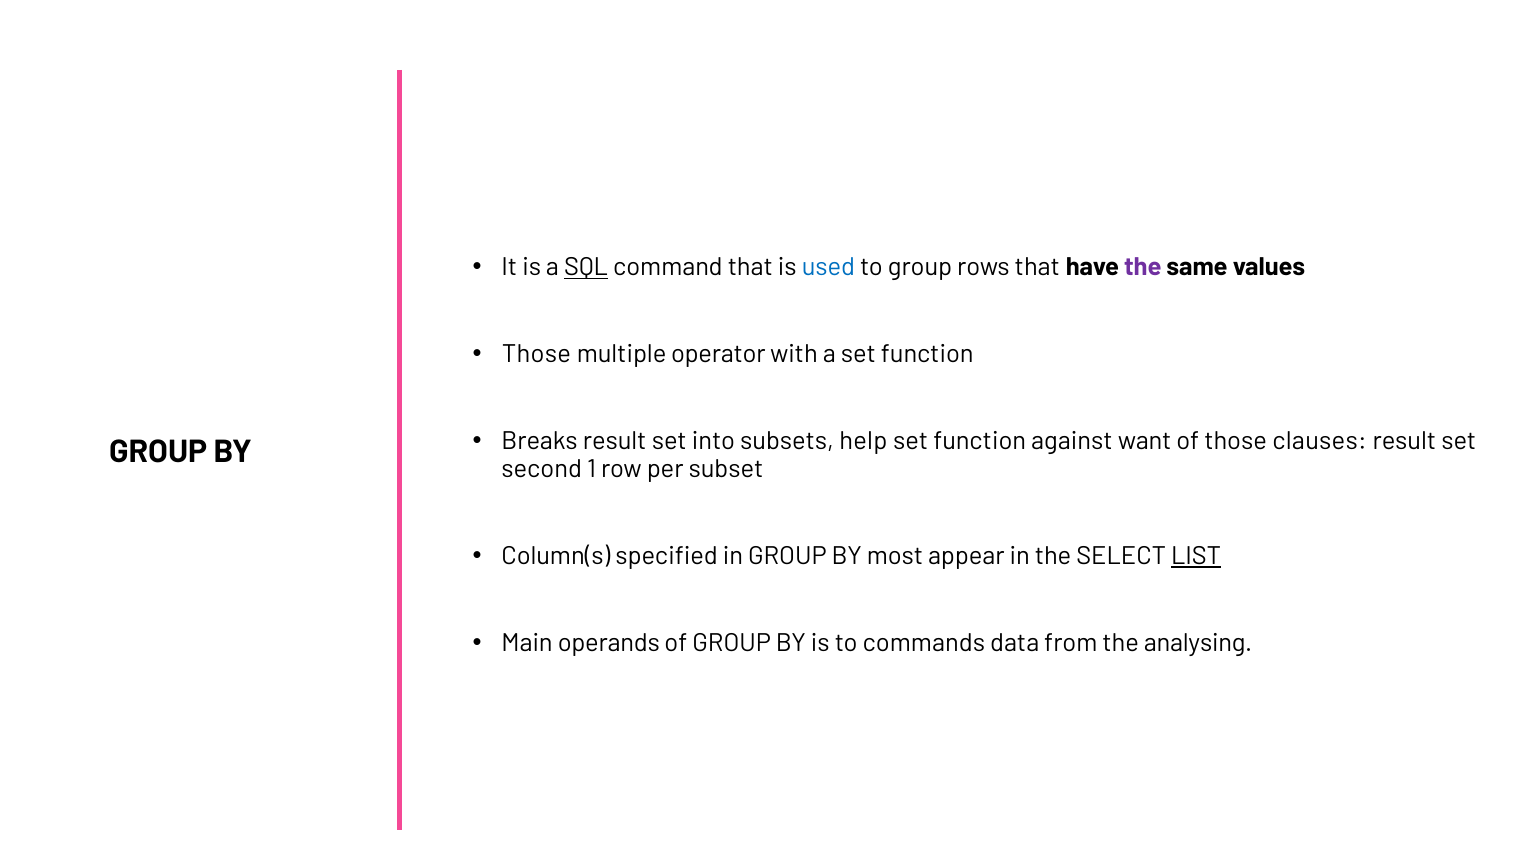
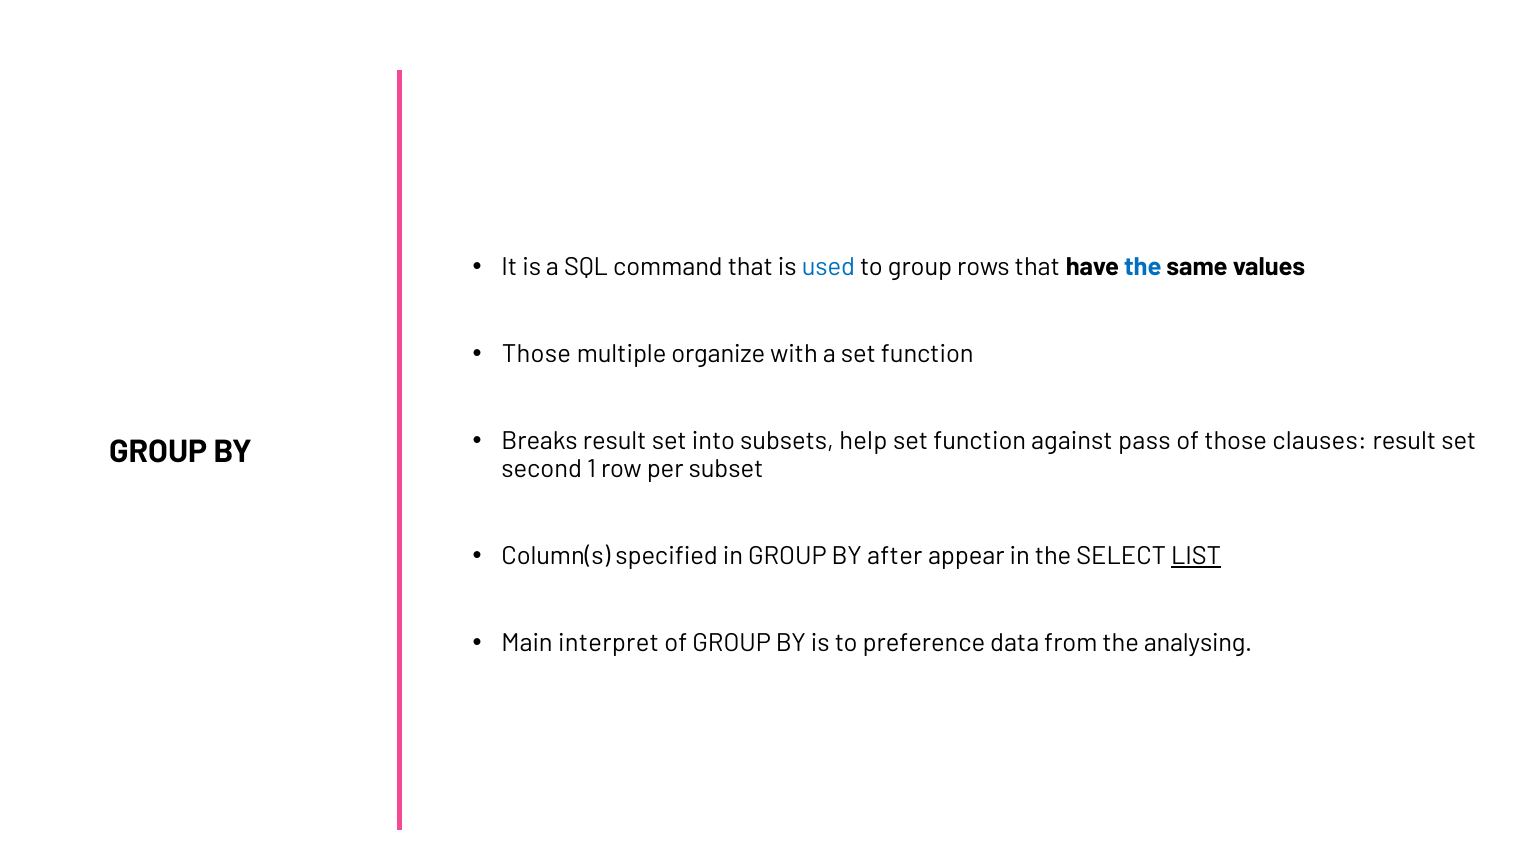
SQL underline: present -> none
the at (1143, 267) colour: purple -> blue
operator: operator -> organize
want: want -> pass
most: most -> after
operands: operands -> interpret
commands: commands -> preference
